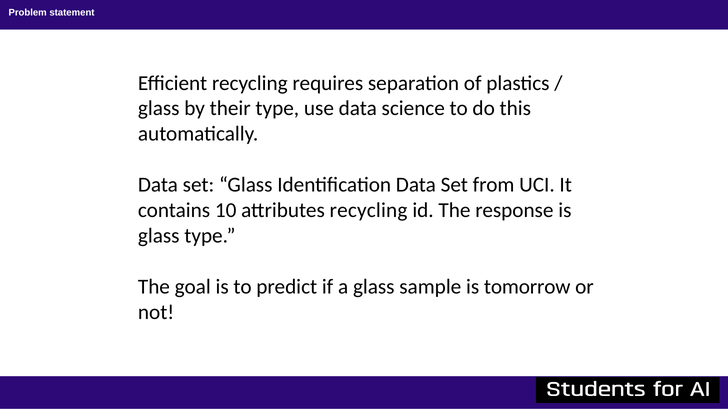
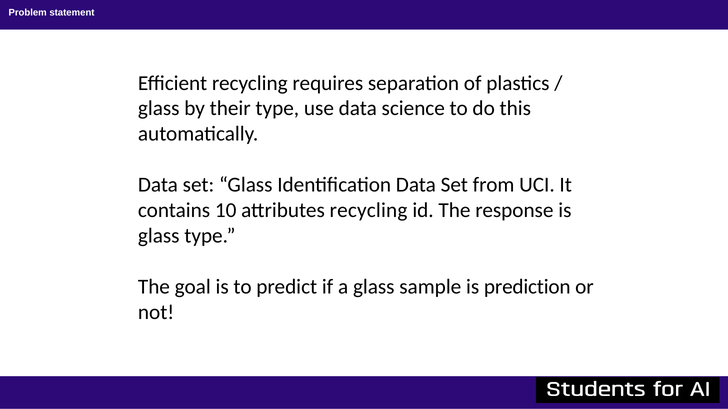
tomorrow: tomorrow -> prediction
